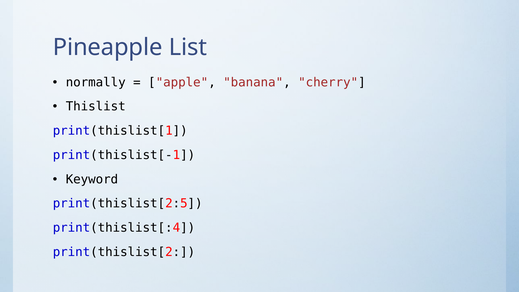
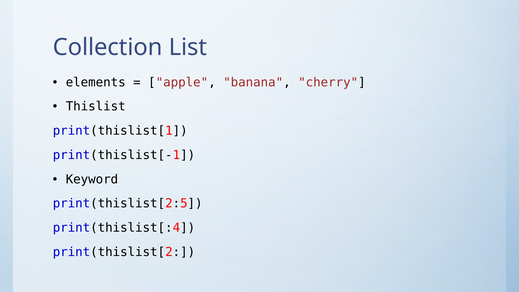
Pineapple: Pineapple -> Collection
normally: normally -> elements
